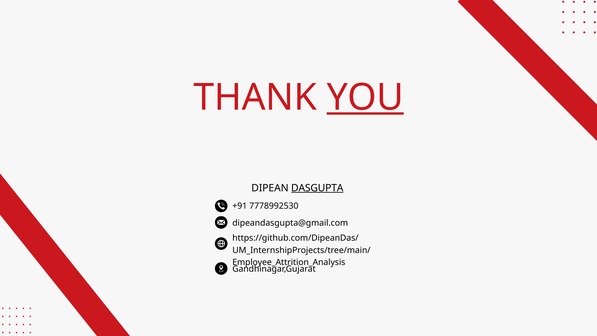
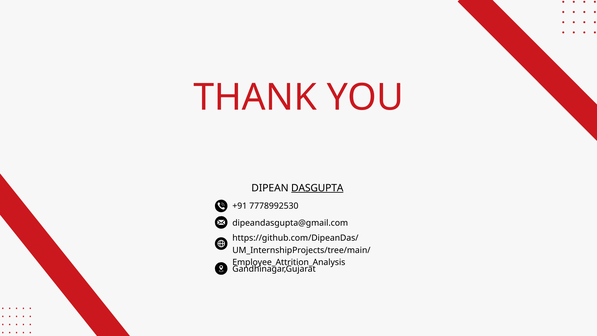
YOU underline: present -> none
